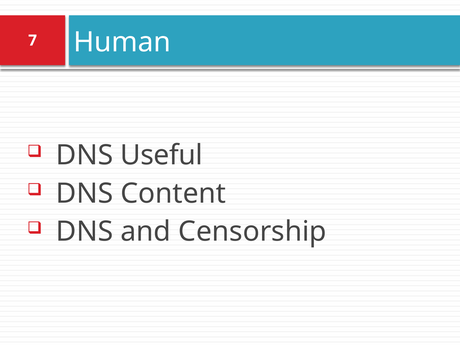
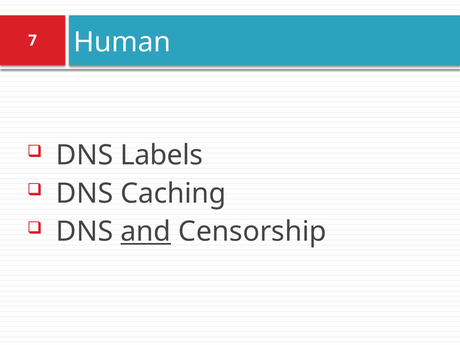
Useful: Useful -> Labels
Content: Content -> Caching
and underline: none -> present
